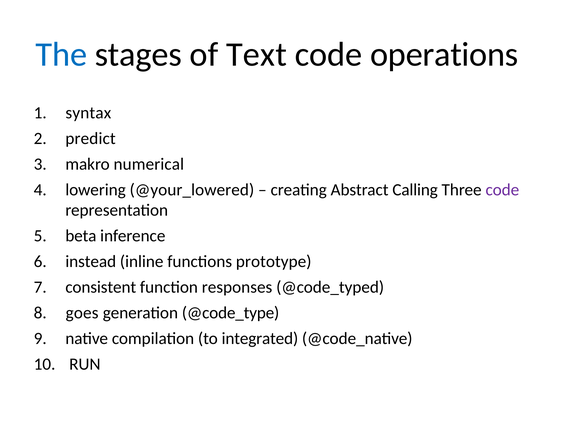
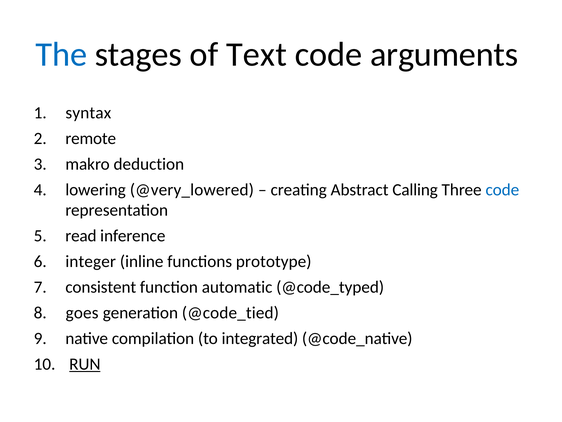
operations: operations -> arguments
predict: predict -> remote
numerical: numerical -> deduction
@your_lowered: @your_lowered -> @very_lowered
code at (502, 189) colour: purple -> blue
beta: beta -> read
instead: instead -> integer
responses: responses -> automatic
@code_type: @code_type -> @code_tied
RUN underline: none -> present
